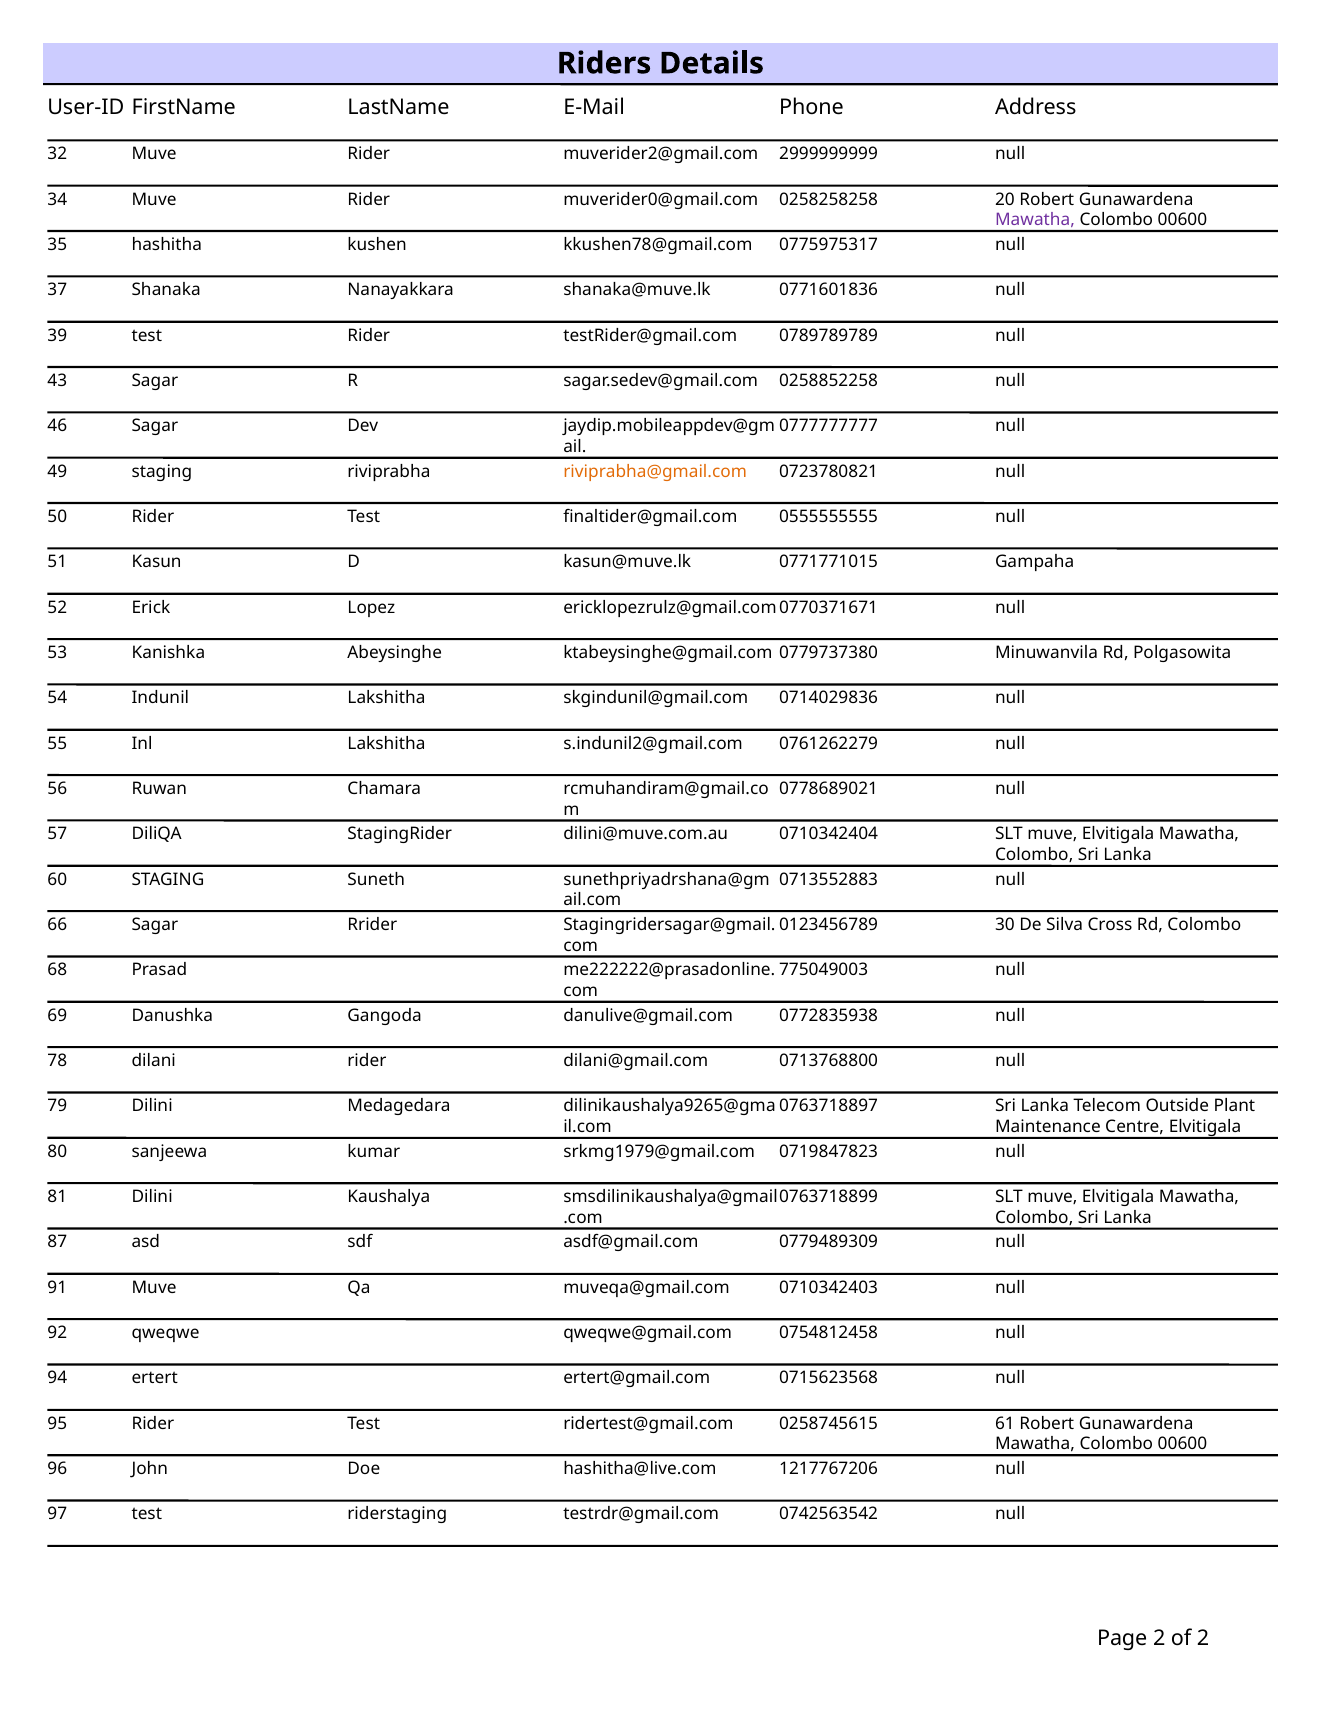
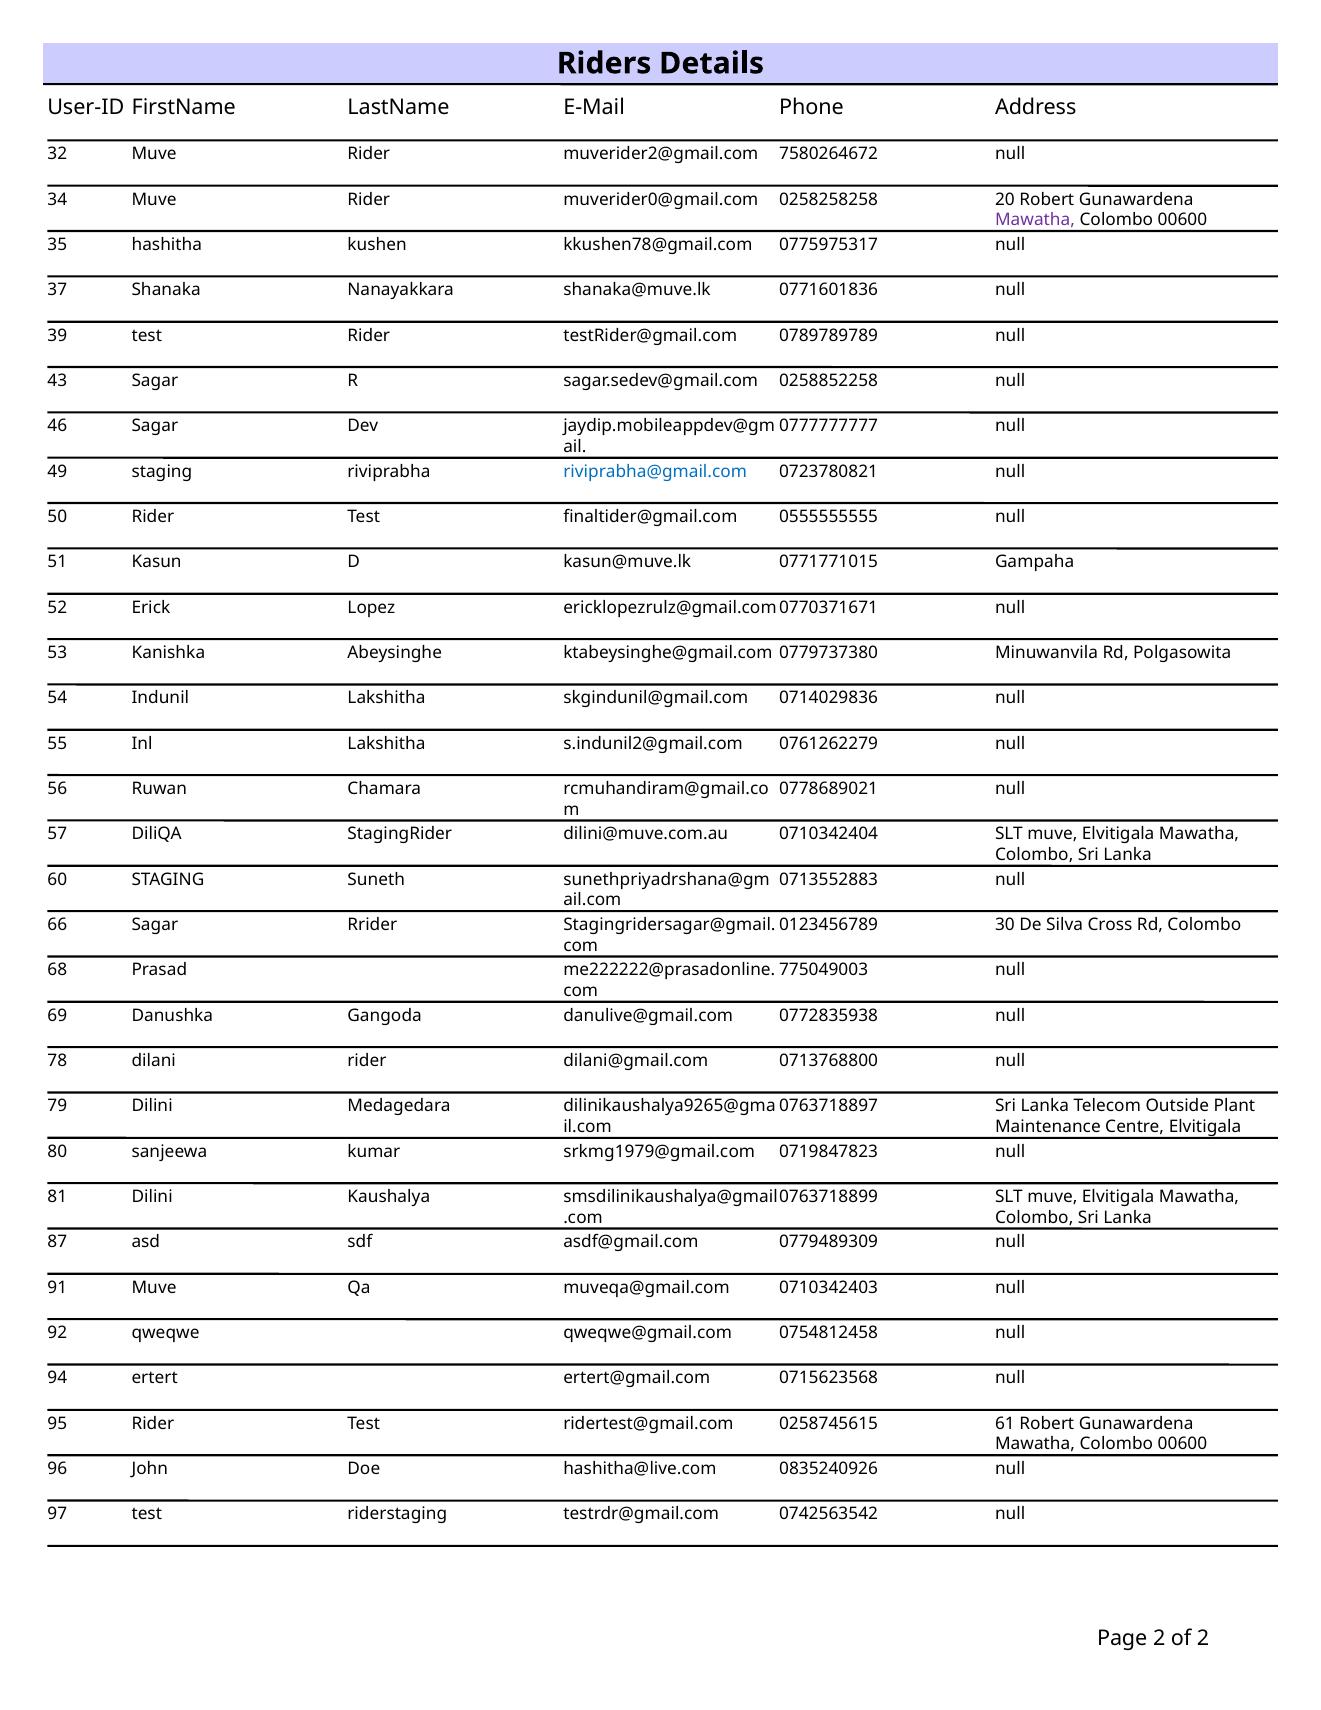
2999999999: 2999999999 -> 7580264672
riviprabha@gmail.com colour: orange -> blue
1217767206: 1217767206 -> 0835240926
